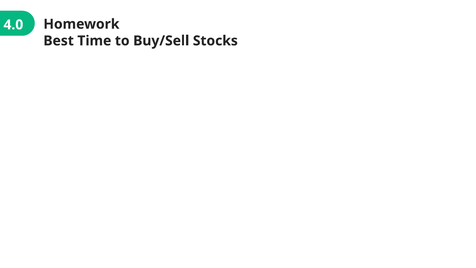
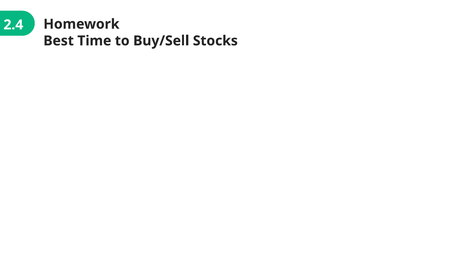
4.0: 4.0 -> 2.4
